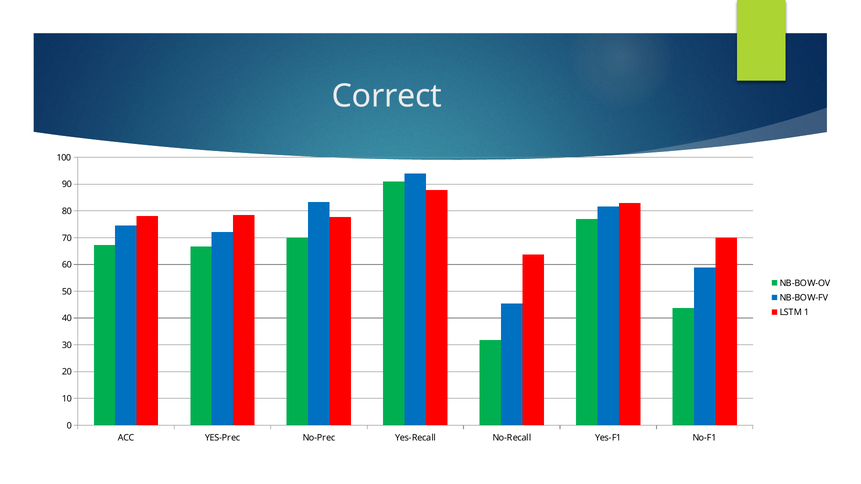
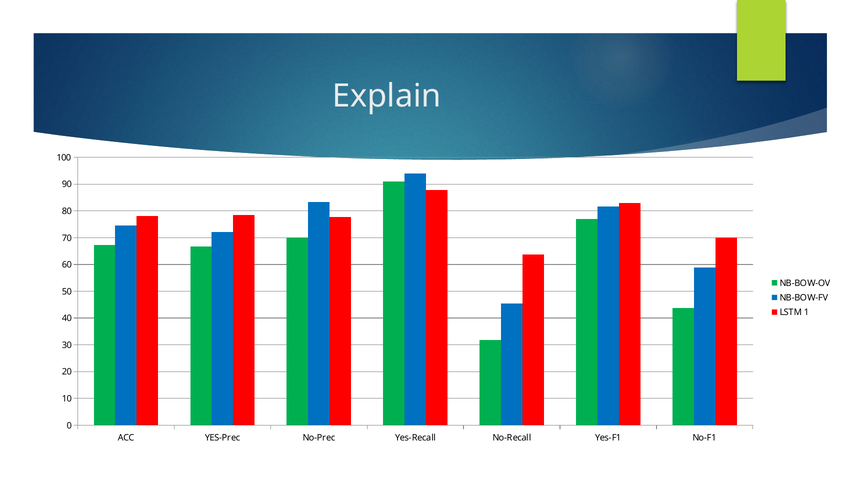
Correct: Correct -> Explain
